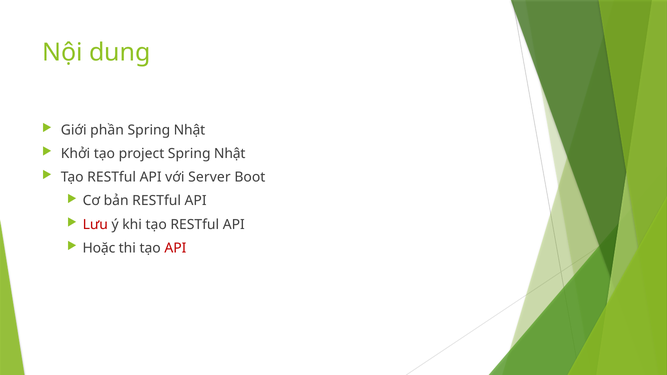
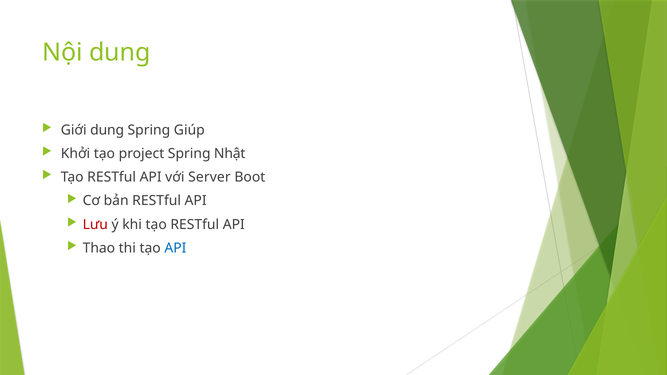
Giới phần: phần -> dung
Nhật at (189, 130): Nhật -> Giúp
Hoặc: Hoặc -> Thao
API at (175, 248) colour: red -> blue
